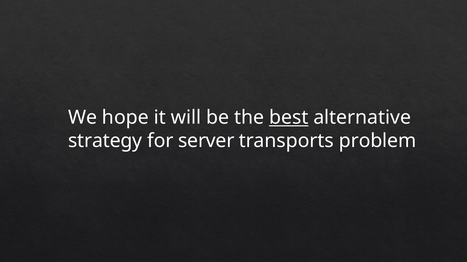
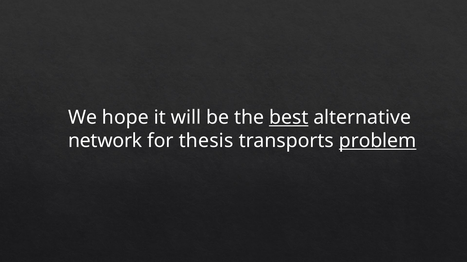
strategy: strategy -> network
server: server -> thesis
problem underline: none -> present
